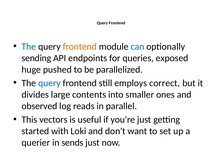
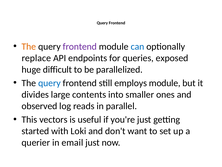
The at (29, 46) colour: blue -> orange
frontend at (80, 46) colour: orange -> purple
sending: sending -> replace
pushed: pushed -> difficult
employs correct: correct -> module
sends: sends -> email
